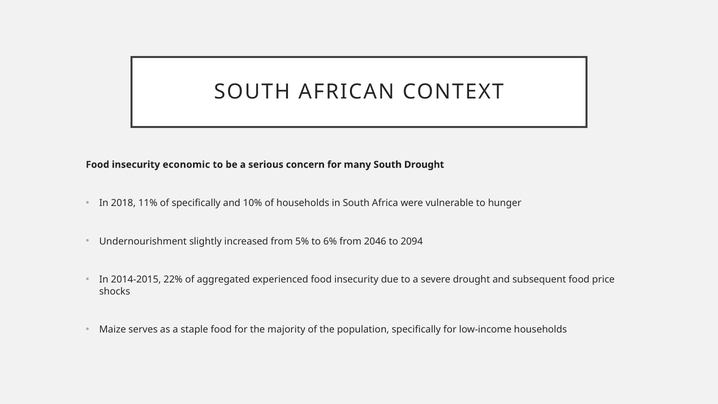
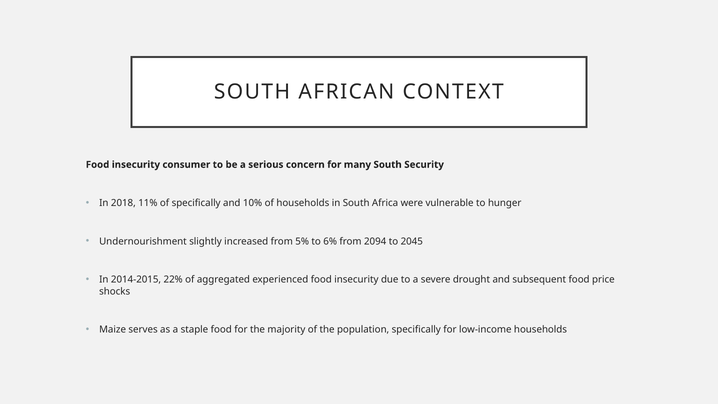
economic: economic -> consumer
South Drought: Drought -> Security
2046: 2046 -> 2094
2094: 2094 -> 2045
